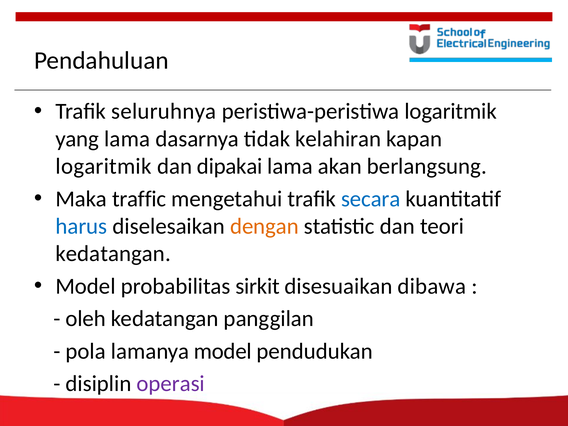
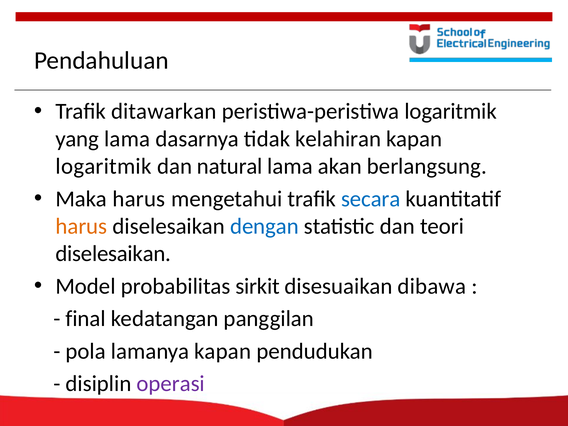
seluruhnya: seluruhnya -> ditawarkan
dipakai: dipakai -> natural
Maka traffic: traffic -> harus
harus at (81, 226) colour: blue -> orange
dengan colour: orange -> blue
kedatangan at (113, 254): kedatangan -> diselesaikan
oleh: oleh -> final
lamanya model: model -> kapan
